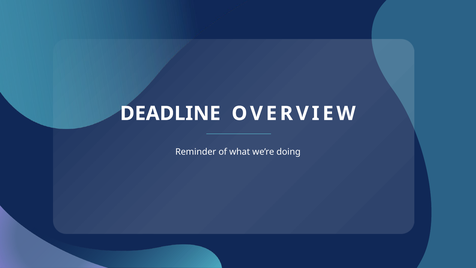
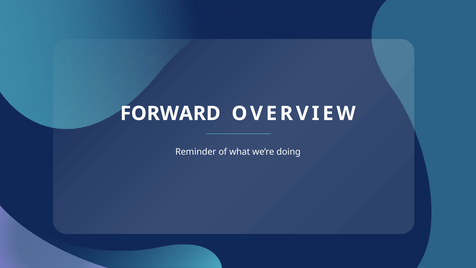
DEADLINE: DEADLINE -> FORWARD
